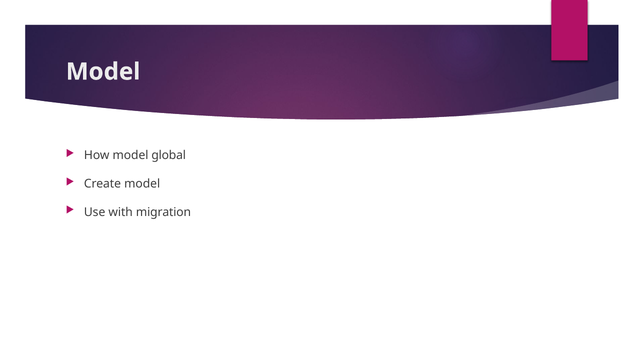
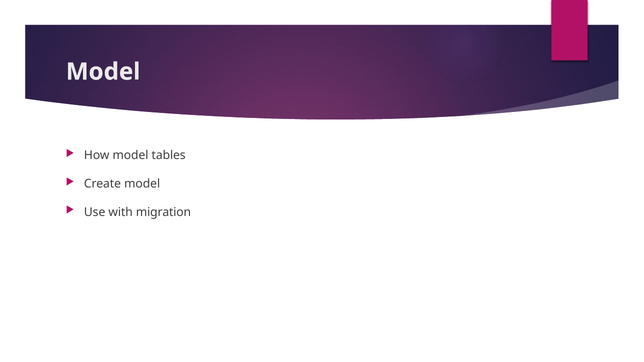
global: global -> tables
